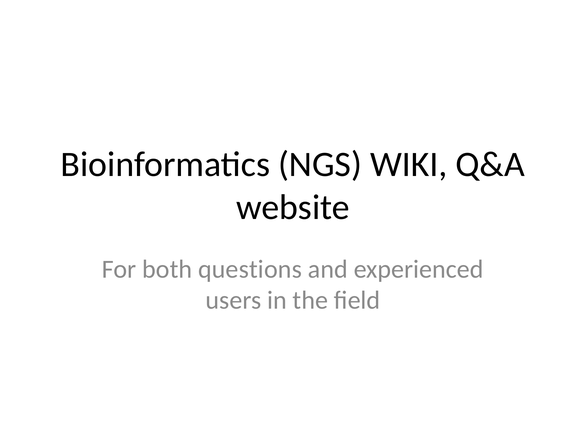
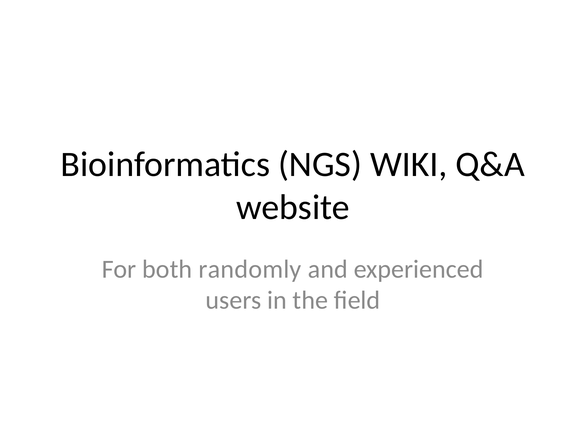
questions: questions -> randomly
